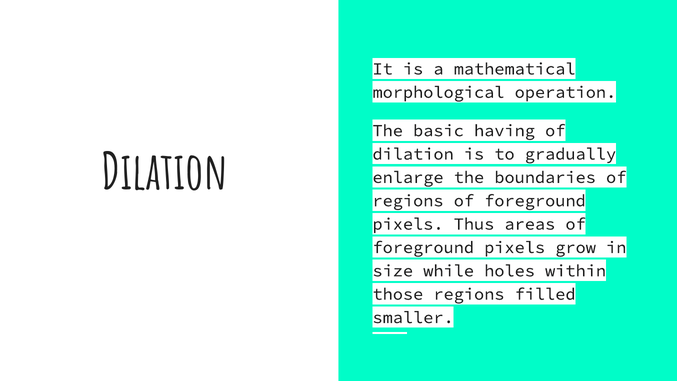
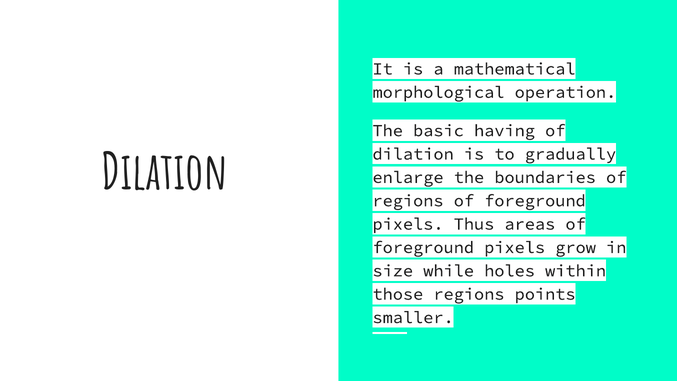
filled: filled -> points
